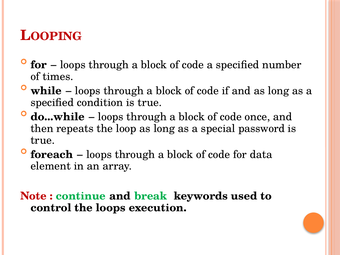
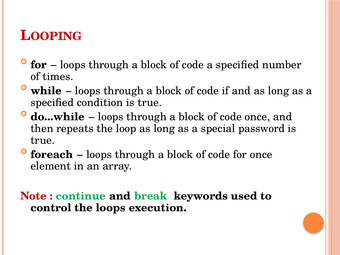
for data: data -> once
